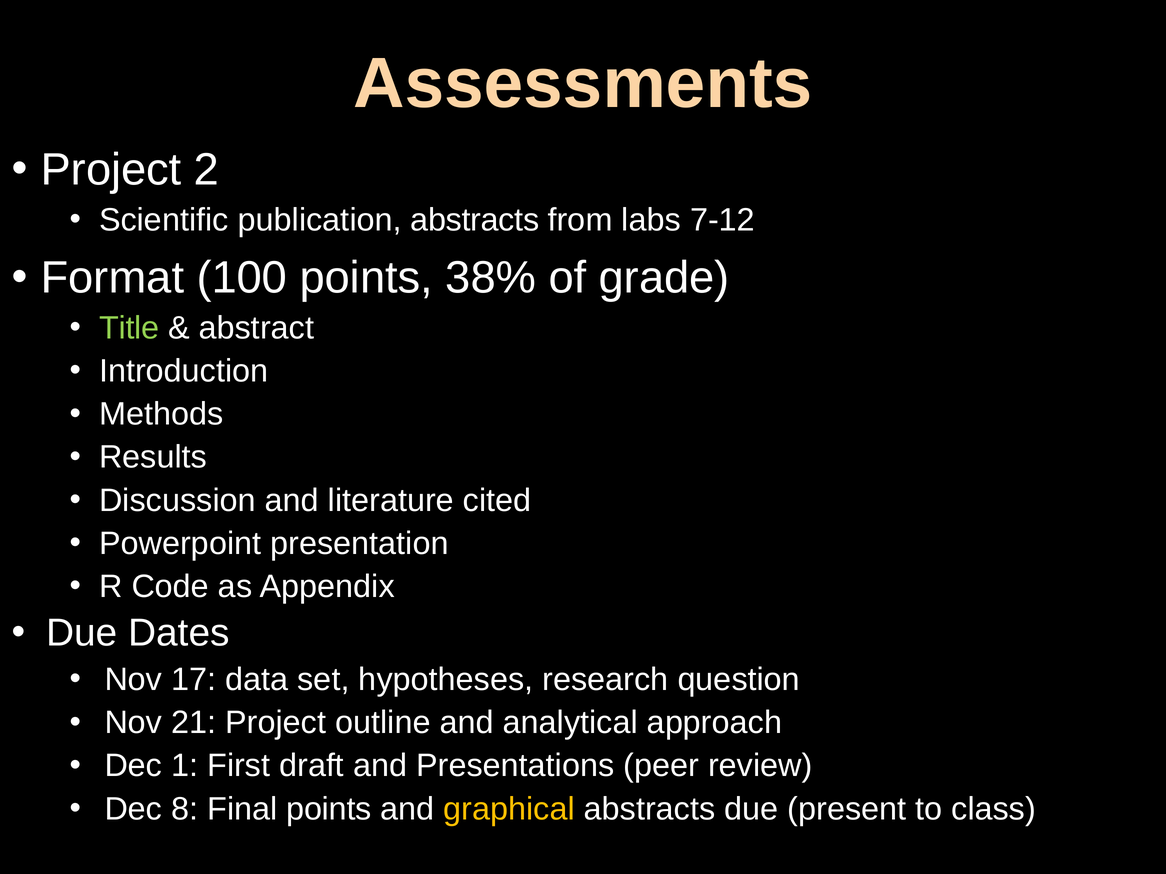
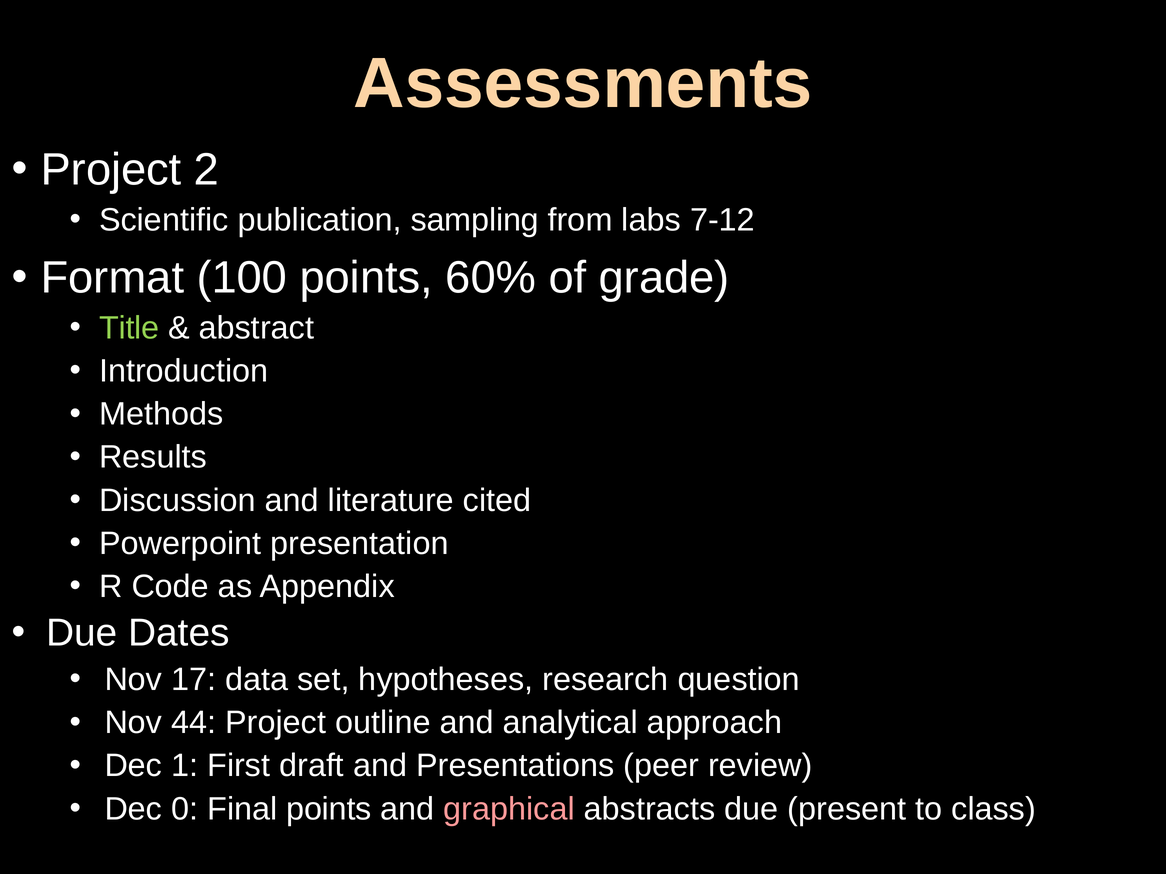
publication abstracts: abstracts -> sampling
38%: 38% -> 60%
21: 21 -> 44
8: 8 -> 0
graphical colour: yellow -> pink
